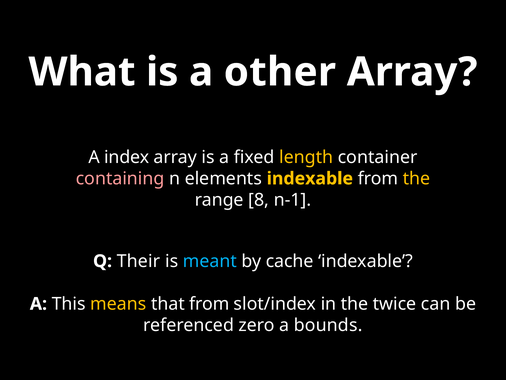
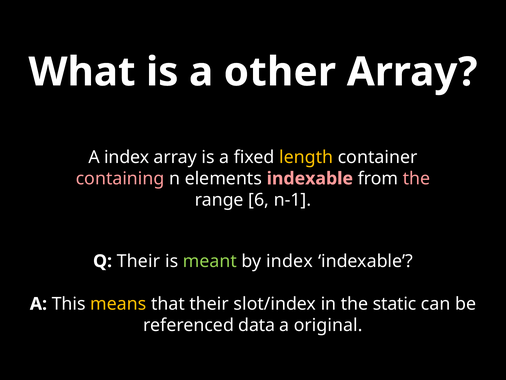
indexable at (310, 178) colour: yellow -> pink
the at (417, 178) colour: yellow -> pink
8: 8 -> 6
meant colour: light blue -> light green
by cache: cache -> index
that from: from -> their
twice: twice -> static
zero: zero -> data
bounds: bounds -> original
